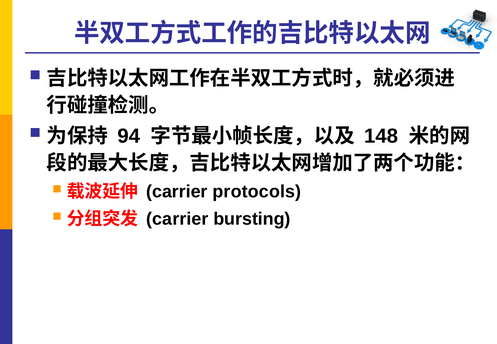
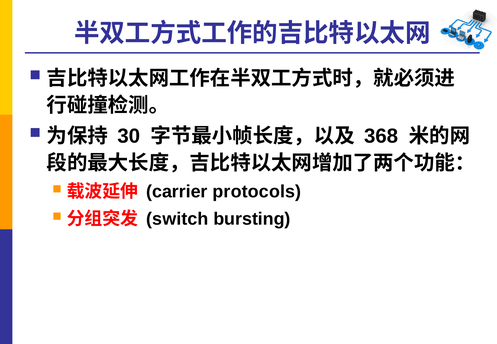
94: 94 -> 30
148: 148 -> 368
carrier at (177, 219): carrier -> switch
